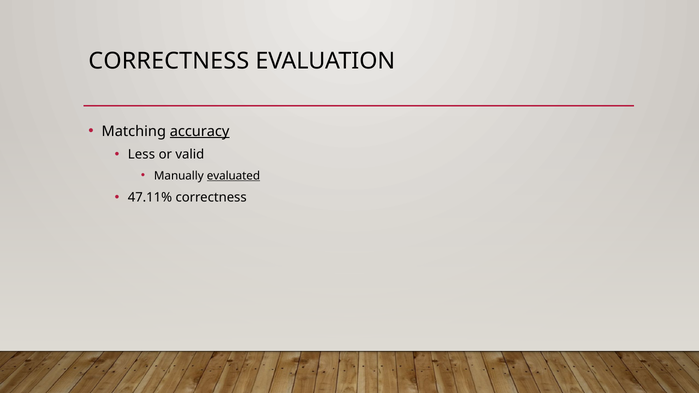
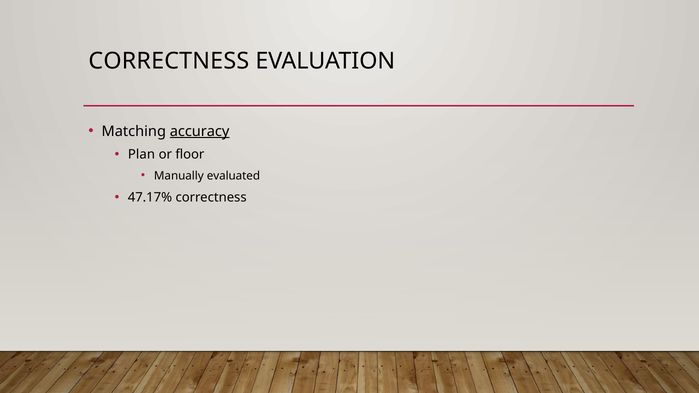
Less: Less -> Plan
valid: valid -> floor
evaluated underline: present -> none
47.11%: 47.11% -> 47.17%
